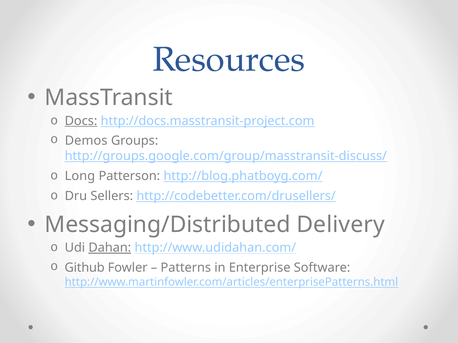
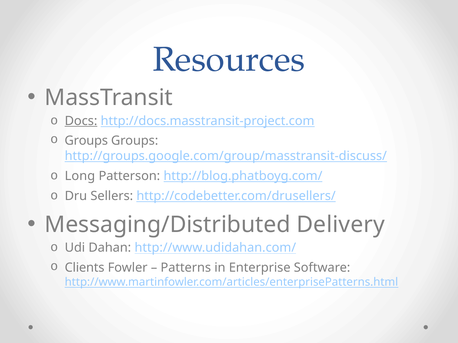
Demos at (86, 141): Demos -> Groups
Dahan underline: present -> none
Github: Github -> Clients
